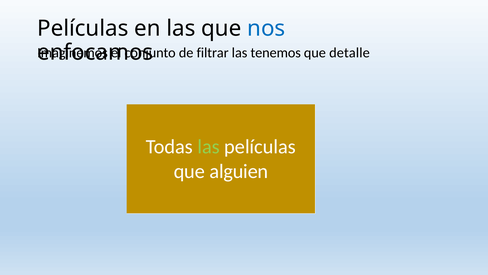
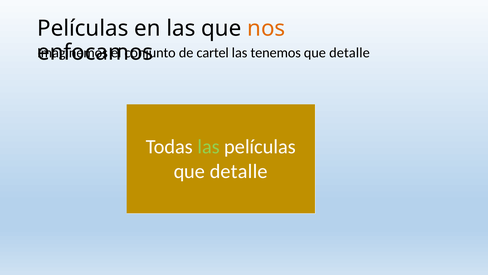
nos colour: blue -> orange
filtrar: filtrar -> cartel
alguien at (239, 171): alguien -> detalle
